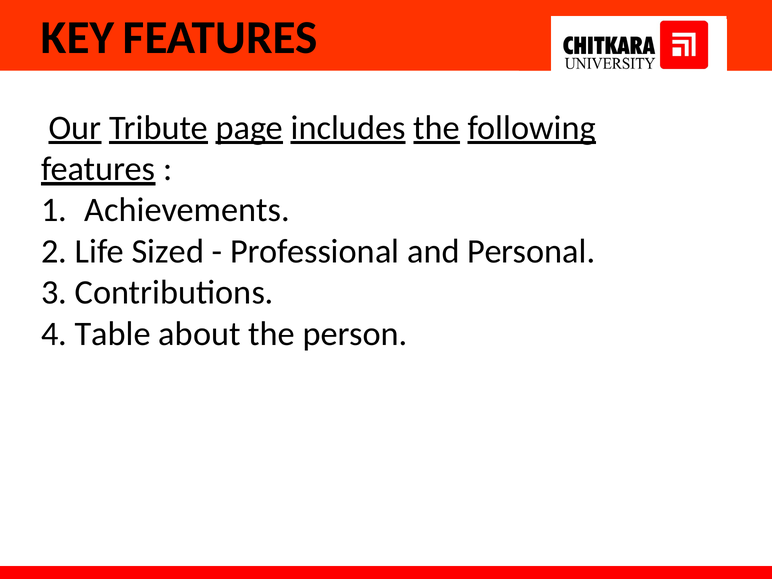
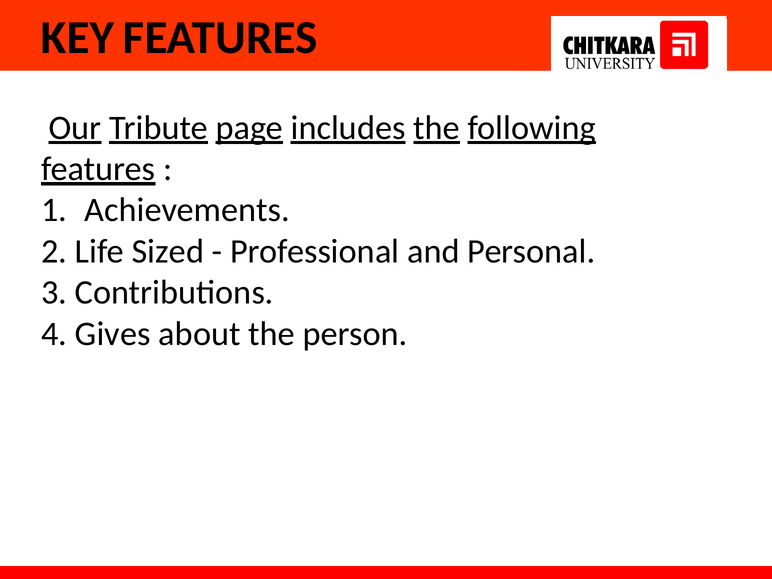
Table: Table -> Gives
